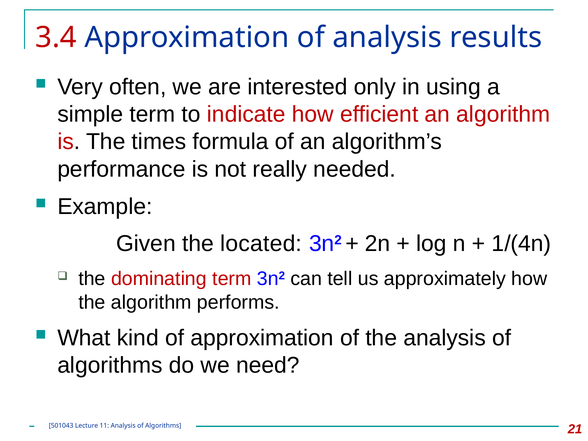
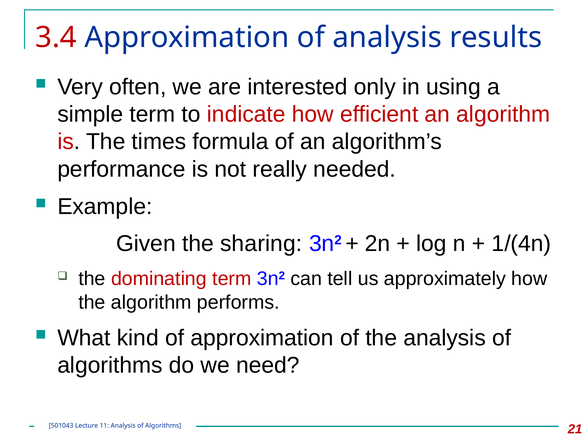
located: located -> sharing
